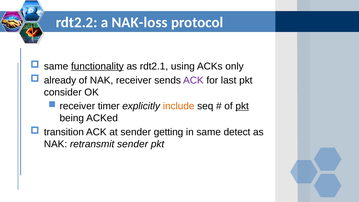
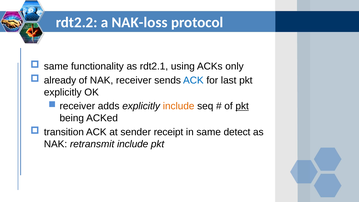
functionality underline: present -> none
ACK at (193, 80) colour: purple -> blue
consider at (63, 92): consider -> explicitly
timer: timer -> adds
getting: getting -> receipt
retransmit sender: sender -> include
